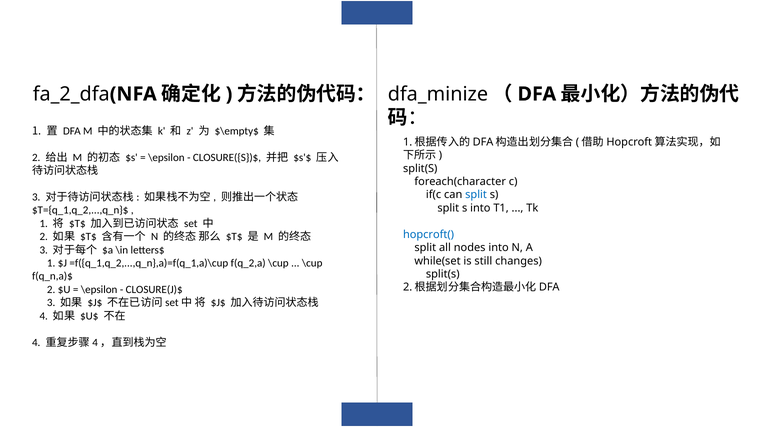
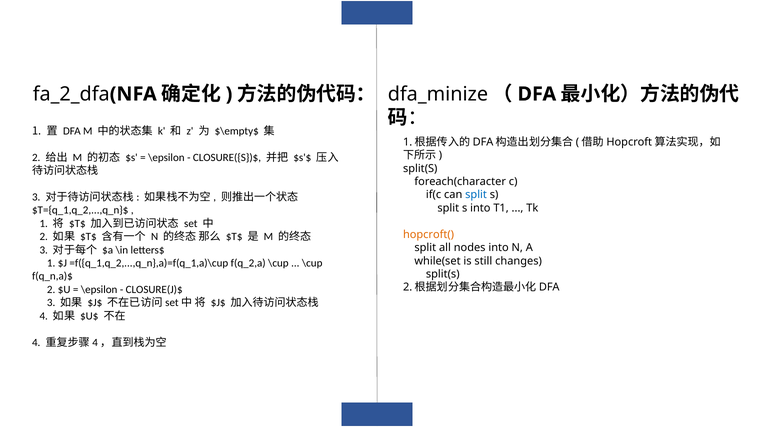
hopcroft( colour: blue -> orange
